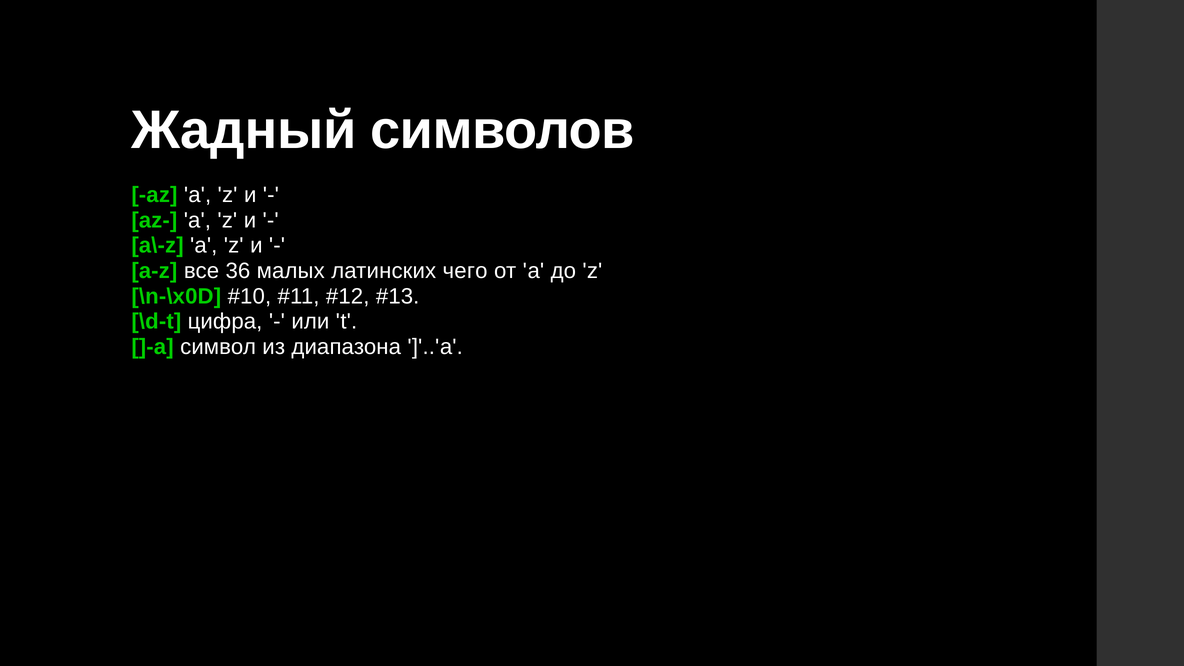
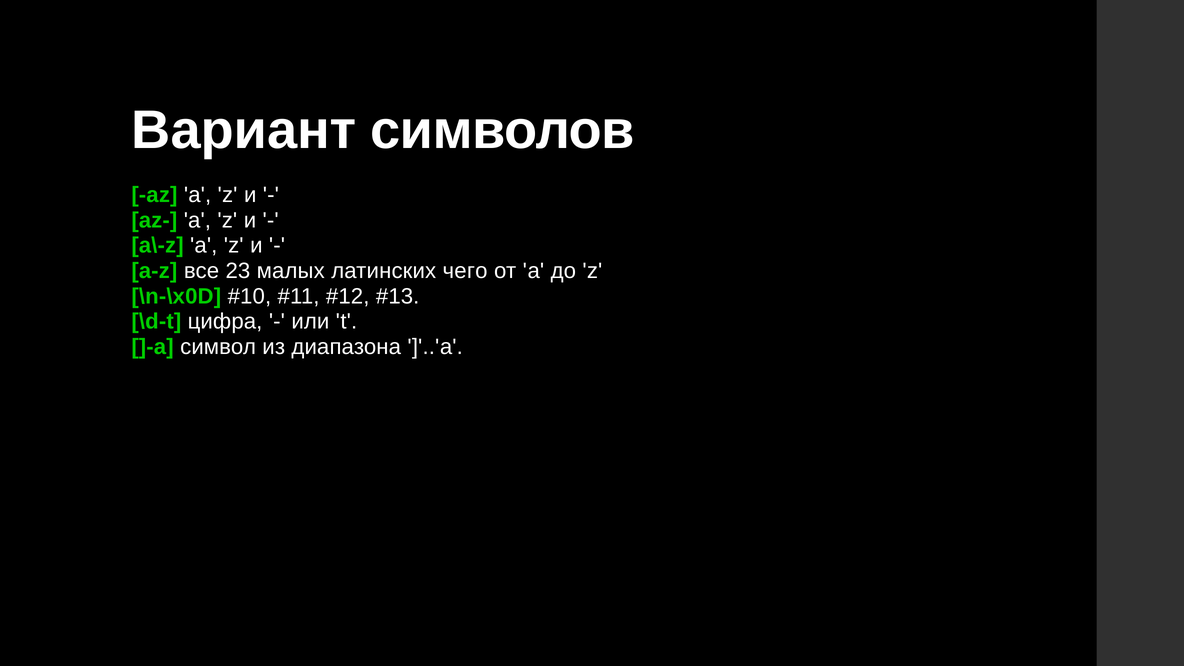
Жадный: Жадный -> Вариант
36: 36 -> 23
